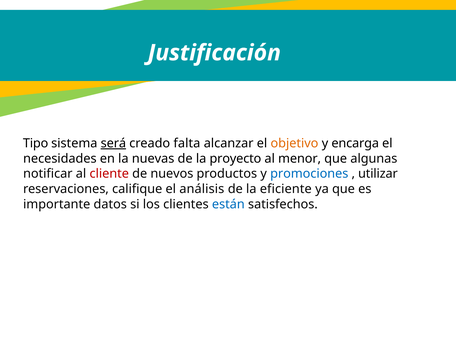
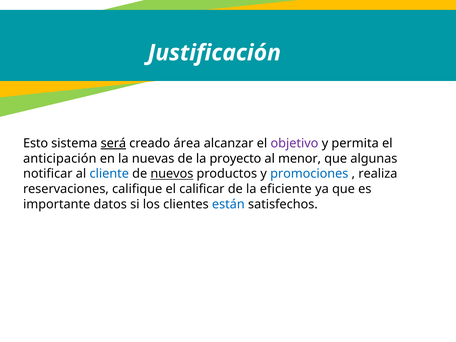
Tipo: Tipo -> Esto
falta: falta -> área
objetivo colour: orange -> purple
encarga: encarga -> permita
necesidades: necesidades -> anticipación
cliente colour: red -> blue
nuevos underline: none -> present
utilizar: utilizar -> realiza
análisis: análisis -> calificar
